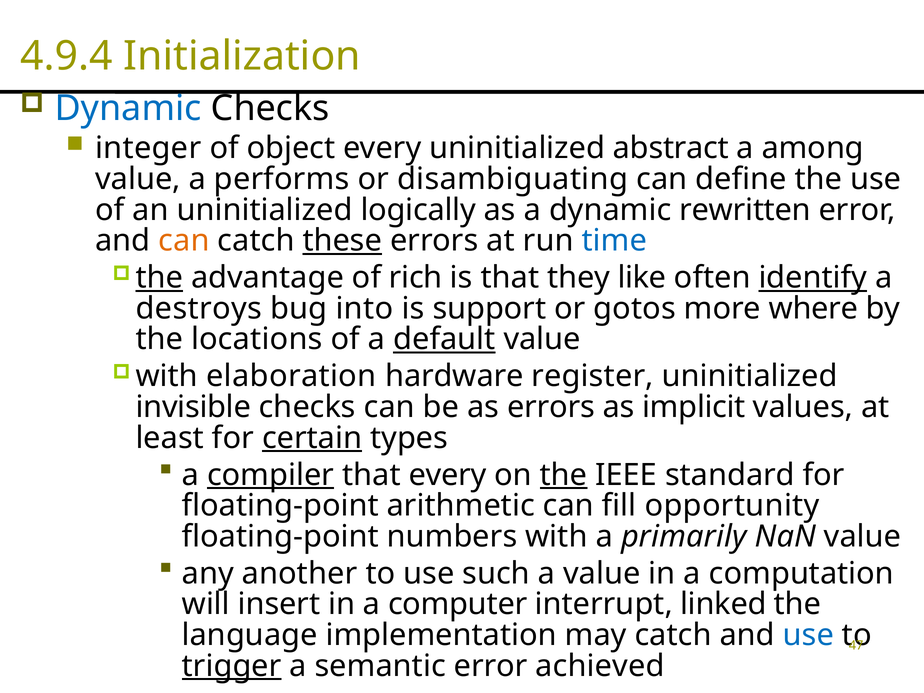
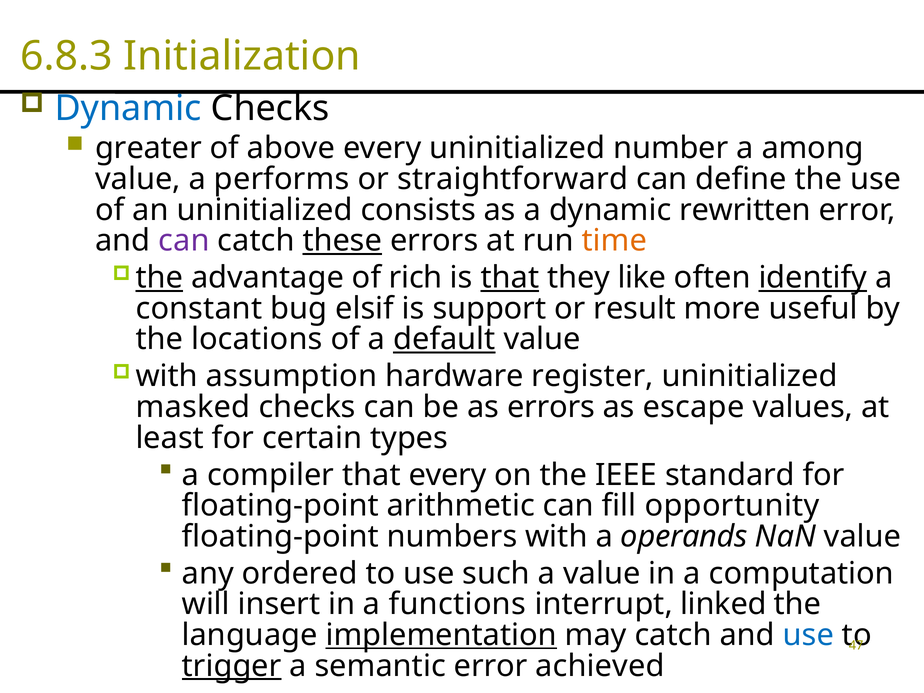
4.9.4: 4.9.4 -> 6.8.3
integer: integer -> greater
object: object -> above
abstract: abstract -> number
disambiguating: disambiguating -> straightforward
logically: logically -> consists
can at (184, 241) colour: orange -> purple
time colour: blue -> orange
that at (510, 278) underline: none -> present
destroys: destroys -> constant
into: into -> elsif
gotos: gotos -> result
where: where -> useful
elaboration: elaboration -> assumption
invisible: invisible -> masked
implicit: implicit -> escape
certain underline: present -> none
compiler underline: present -> none
the at (564, 475) underline: present -> none
primarily: primarily -> operands
another: another -> ordered
computer: computer -> functions
implementation underline: none -> present
